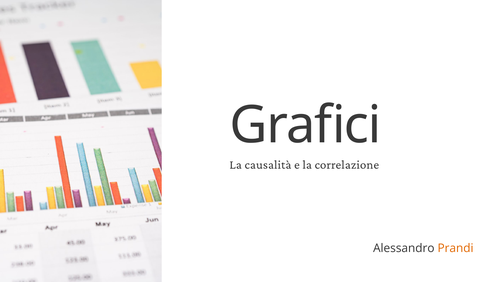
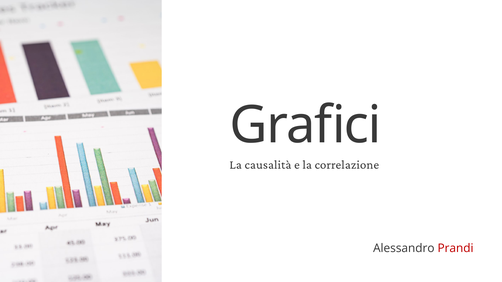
Prandi colour: orange -> red
